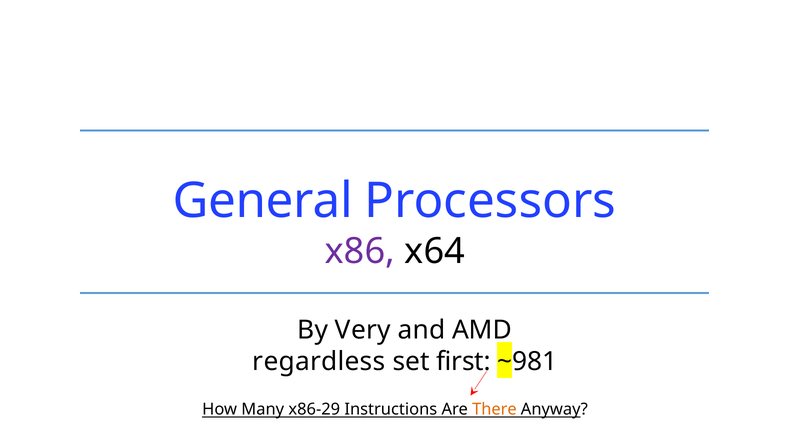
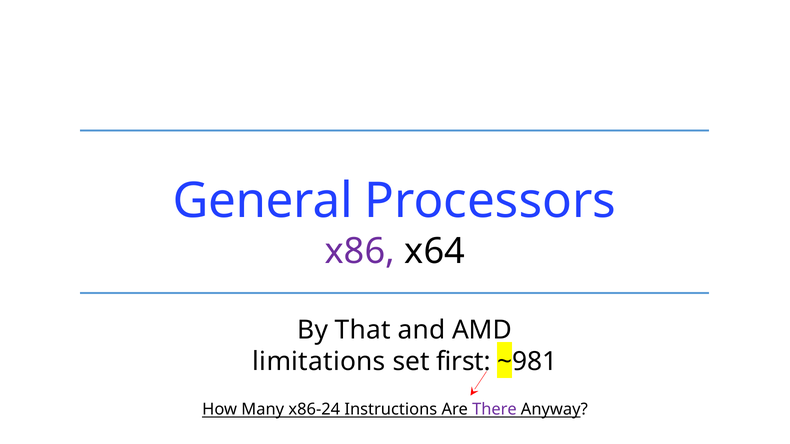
Very: Very -> That
regardless: regardless -> limitations
x86-29: x86-29 -> x86-24
There colour: orange -> purple
